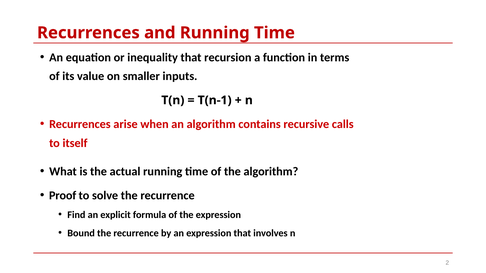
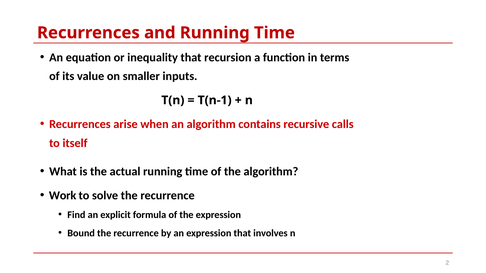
Proof: Proof -> Work
